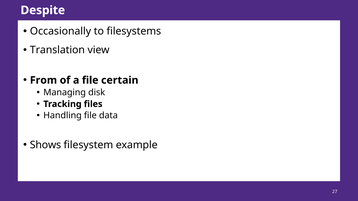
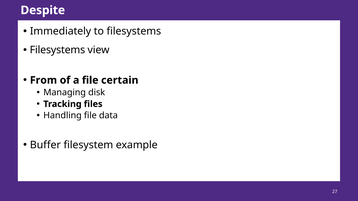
Occasionally: Occasionally -> Immediately
Translation at (57, 50): Translation -> Filesystems
Shows: Shows -> Buffer
